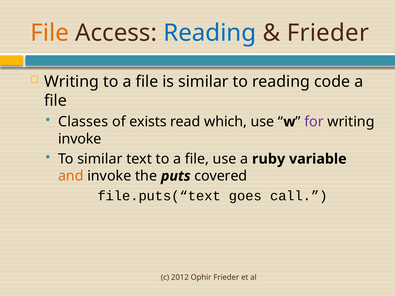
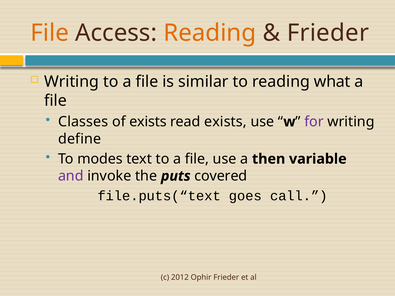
Reading at (210, 33) colour: blue -> orange
code: code -> what
read which: which -> exists
invoke at (80, 139): invoke -> define
To similar: similar -> modes
ruby: ruby -> then
and colour: orange -> purple
